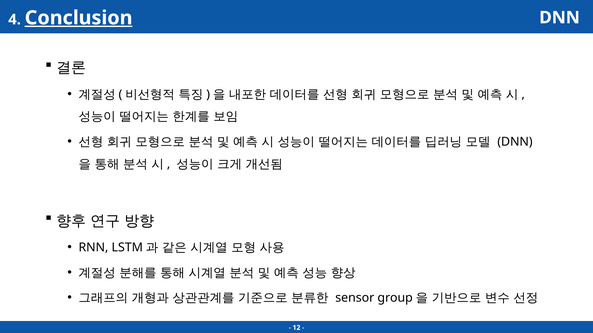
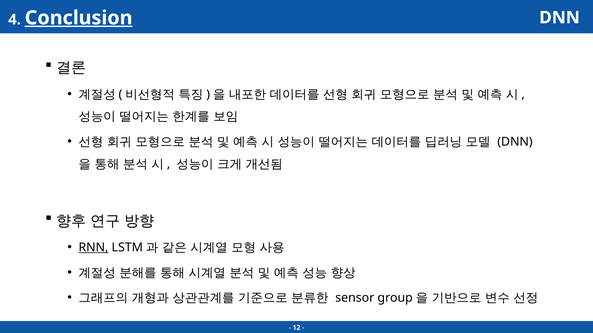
RNN underline: none -> present
